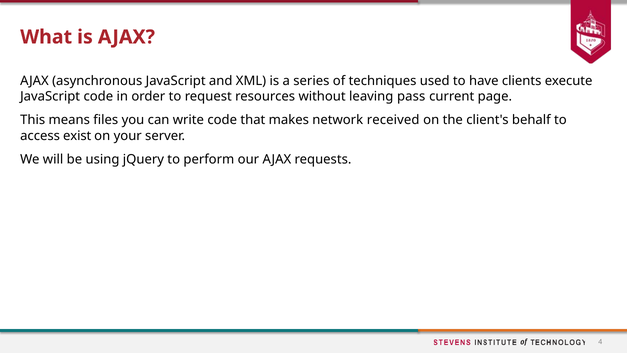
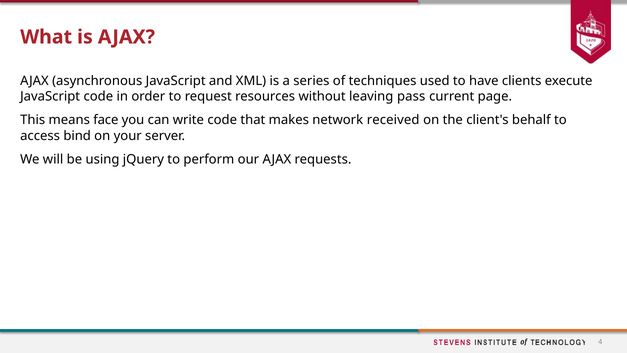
files: files -> face
exist: exist -> bind
